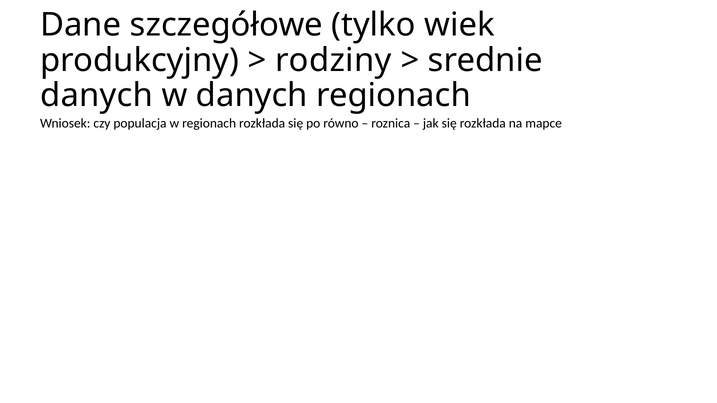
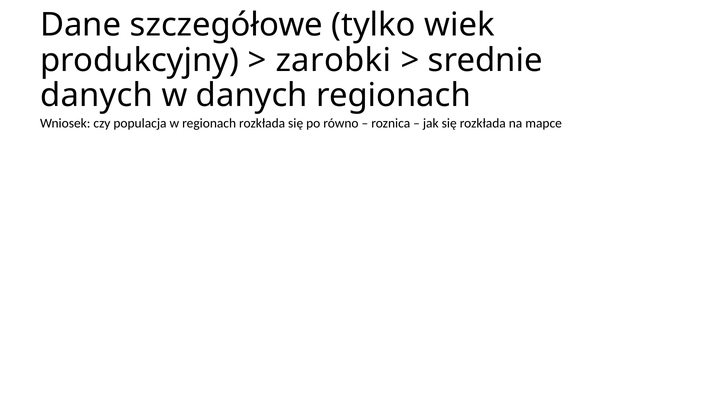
rodziny: rodziny -> zarobki
